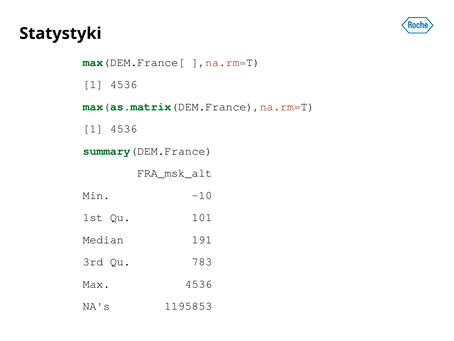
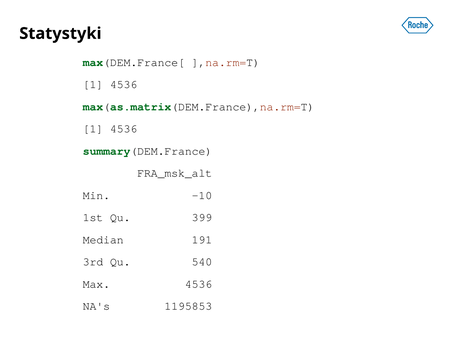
101: 101 -> 399
783: 783 -> 540
